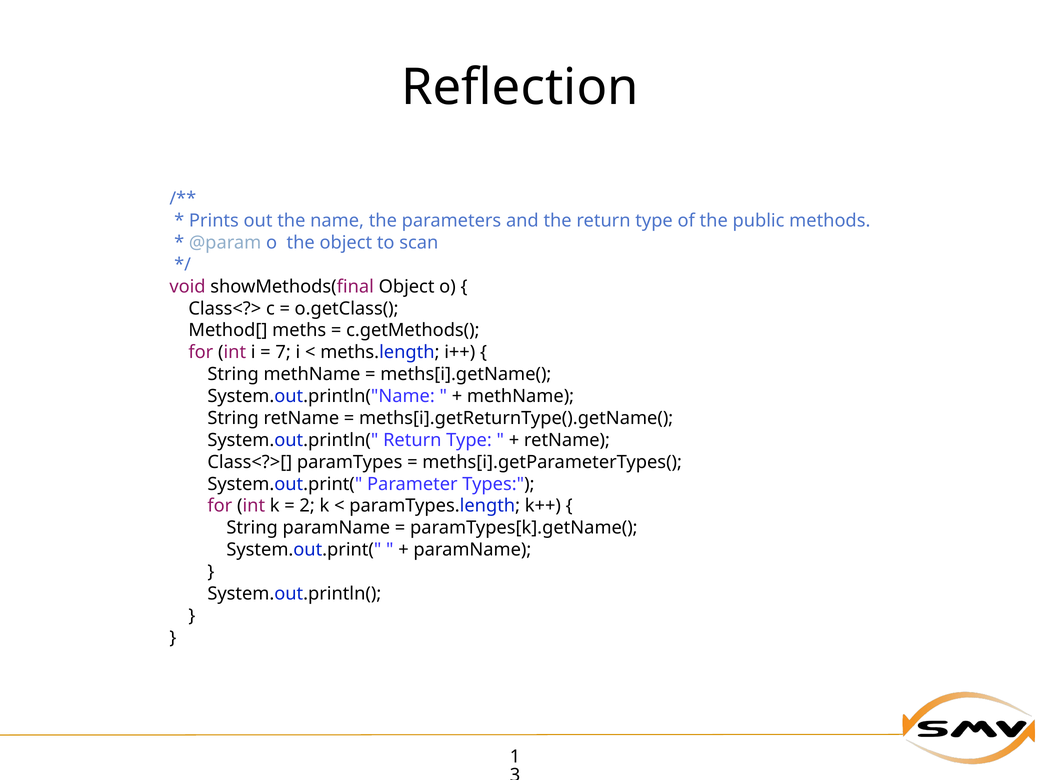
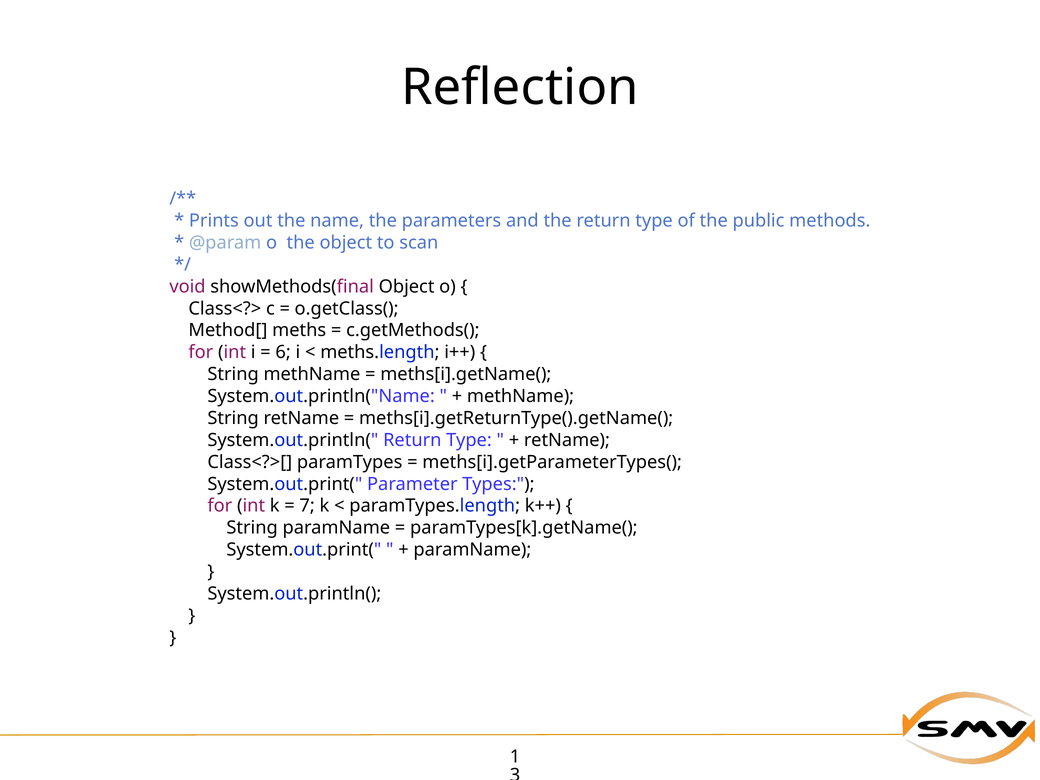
7: 7 -> 6
2: 2 -> 7
